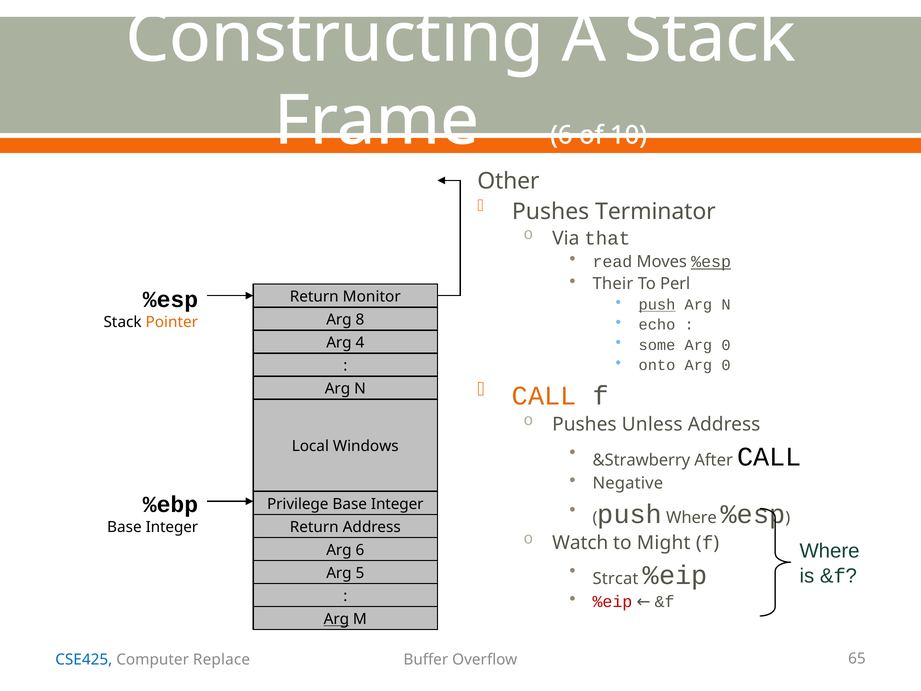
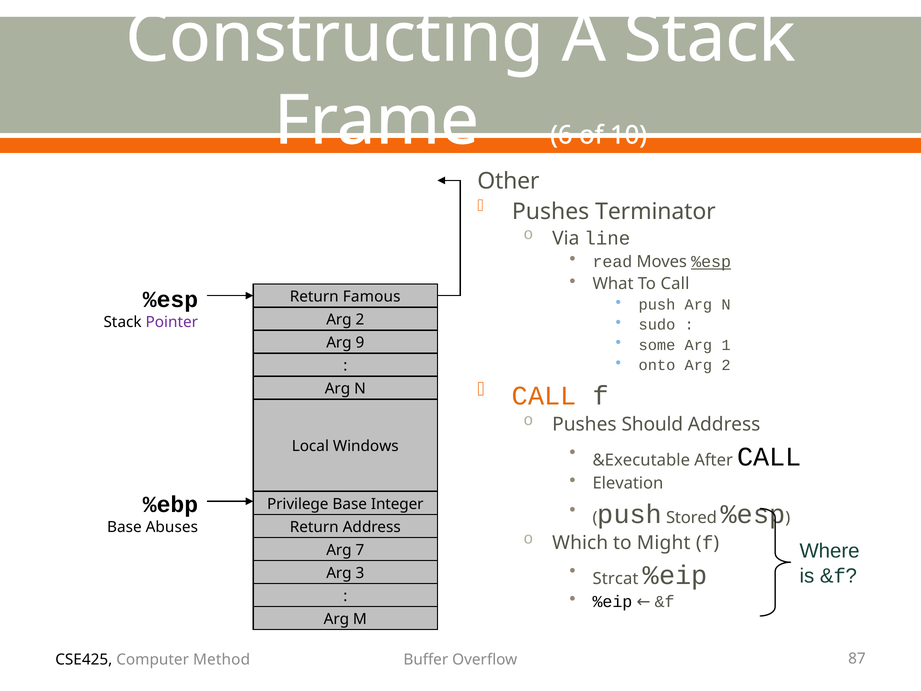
that: that -> line
Their: Their -> What
To Perl: Perl -> Call
Monitor: Monitor -> Famous
push at (657, 305) underline: present -> none
echo: echo -> sudo
8 at (360, 320): 8 -> 2
Pointer colour: orange -> purple
0 at (726, 345): 0 -> 1
4: 4 -> 9
0 at (726, 365): 0 -> 2
Unless: Unless -> Should
&Strawberry: &Strawberry -> &Executable
Negative: Negative -> Elevation
push Where: Where -> Stored
Integer at (172, 527): Integer -> Abuses
Watch: Watch -> Which
Arg 6: 6 -> 7
5: 5 -> 3
%eip at (612, 601) colour: red -> black
Arg at (336, 619) underline: present -> none
CSE425 colour: blue -> black
Replace: Replace -> Method
65: 65 -> 87
